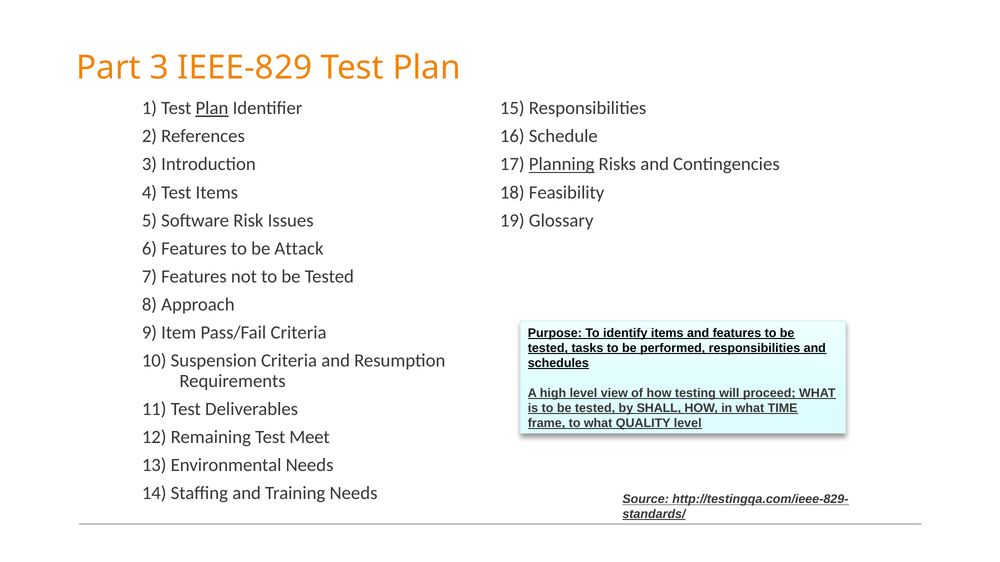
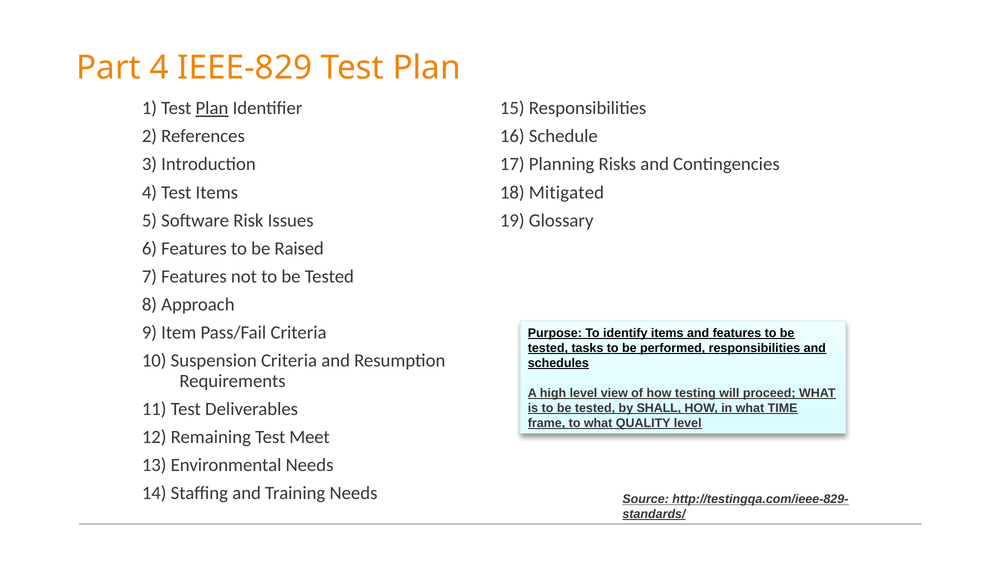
Part 3: 3 -> 4
Planning underline: present -> none
Feasibility: Feasibility -> Mitigated
Attack: Attack -> Raised
